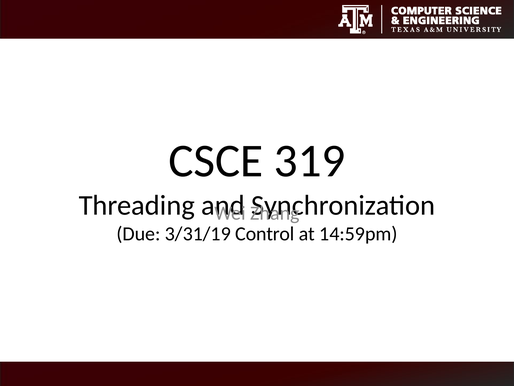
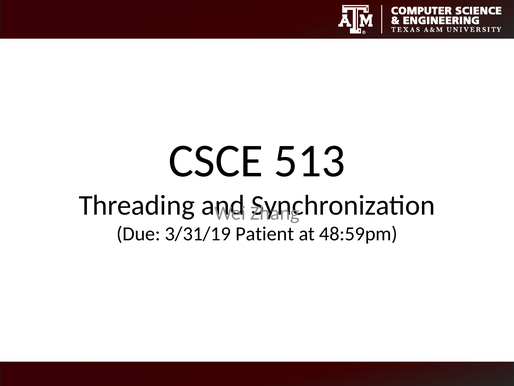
319: 319 -> 513
Control: Control -> Patient
14:59pm: 14:59pm -> 48:59pm
